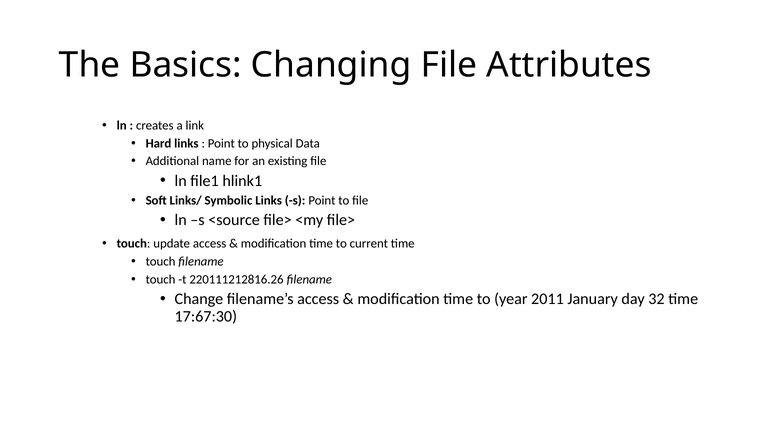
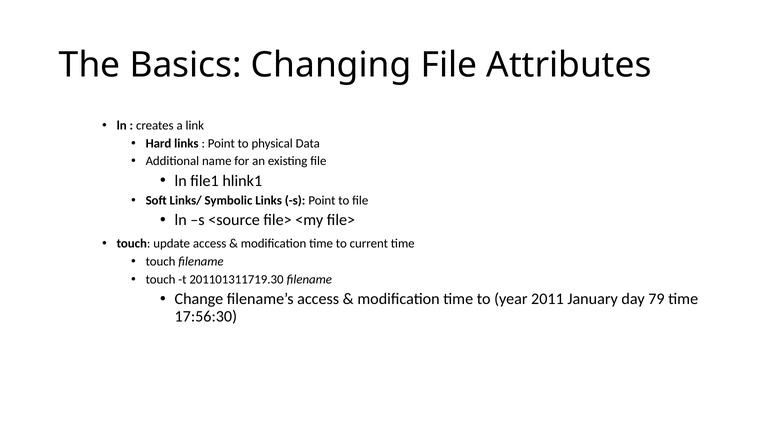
220111212816.26: 220111212816.26 -> 201101311719.30
32: 32 -> 79
17:67:30: 17:67:30 -> 17:56:30
